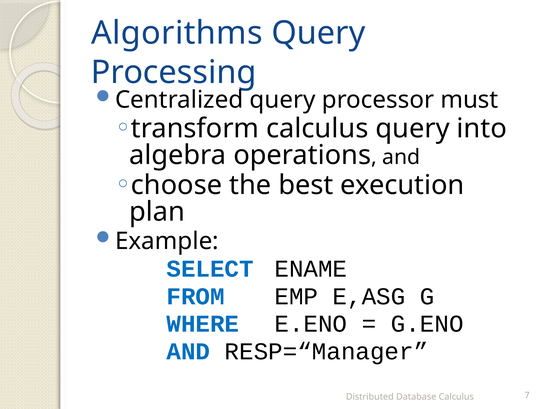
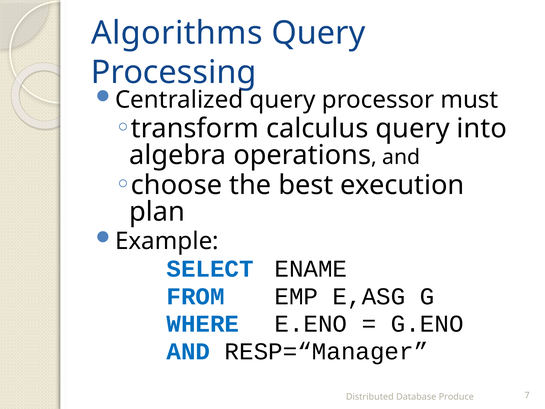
Database Calculus: Calculus -> Produce
